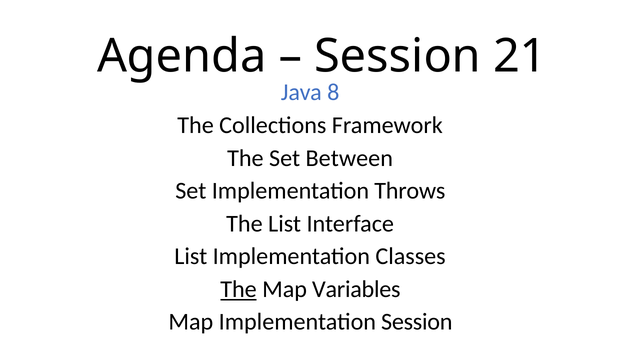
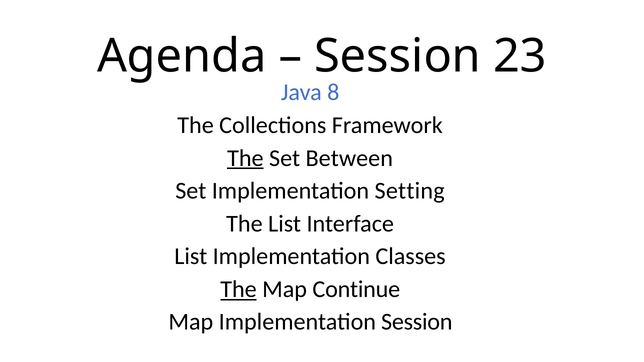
21: 21 -> 23
The at (245, 158) underline: none -> present
Throws: Throws -> Setting
Variables: Variables -> Continue
